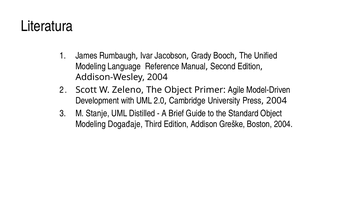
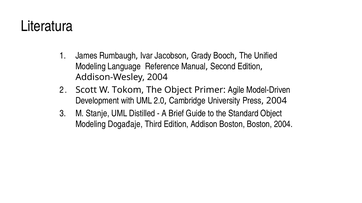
Zeleno: Zeleno -> Tokom
Addison Greške: Greške -> Boston
